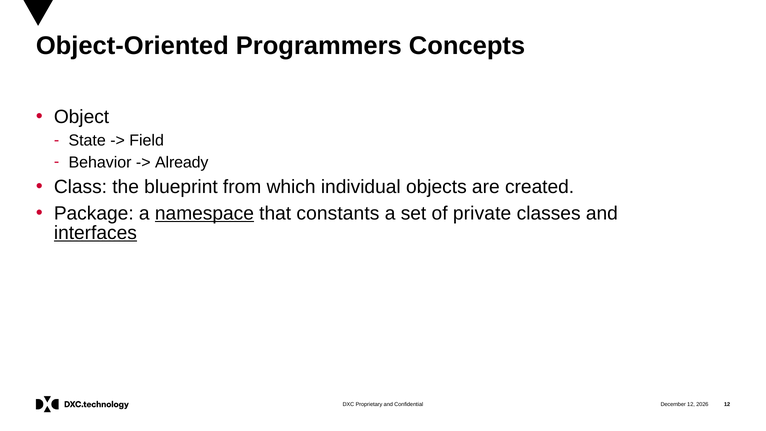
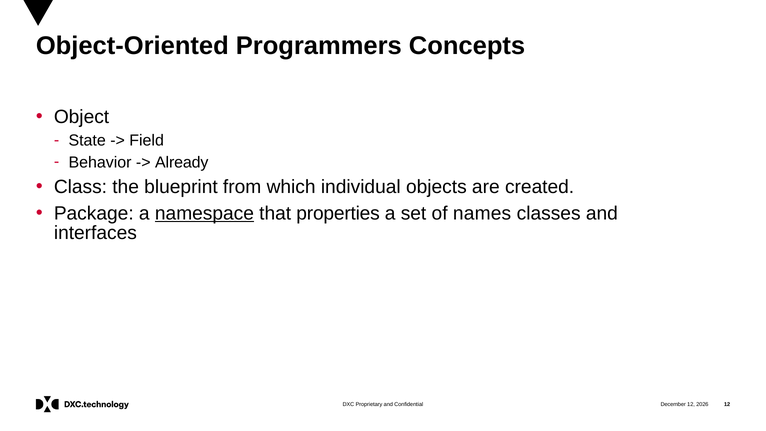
constants: constants -> properties
private: private -> names
interfaces underline: present -> none
